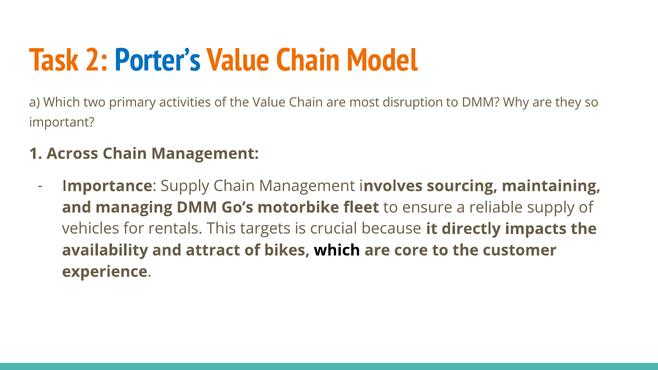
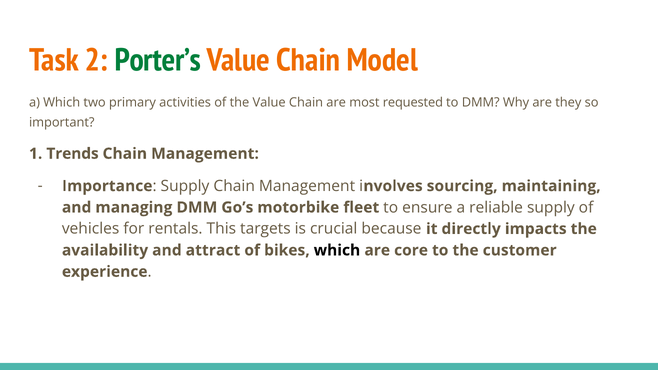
Porter’s colour: blue -> green
disruption: disruption -> requested
Across: Across -> Trends
